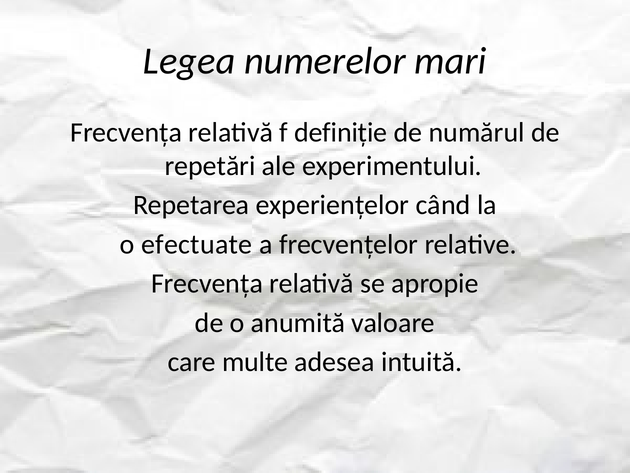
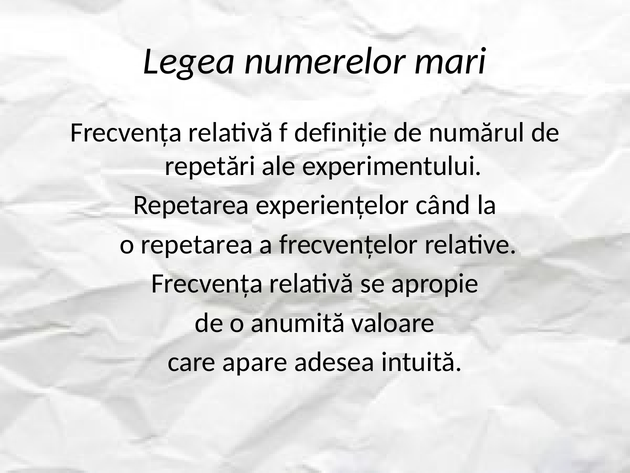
o efectuate: efectuate -> repetarea
multe: multe -> apare
